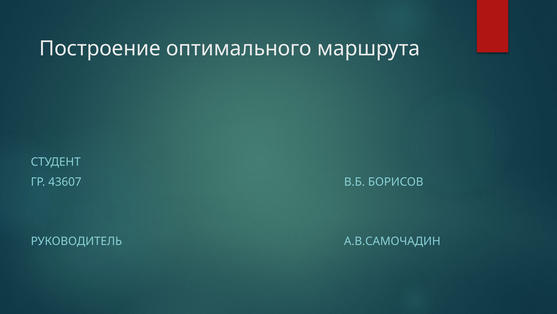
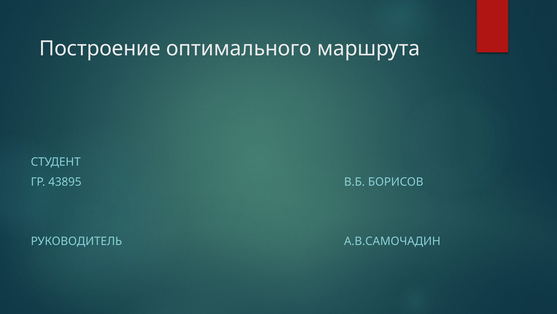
43607: 43607 -> 43895
